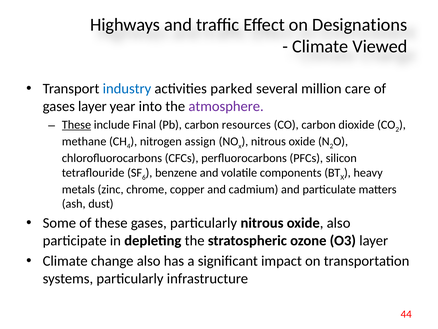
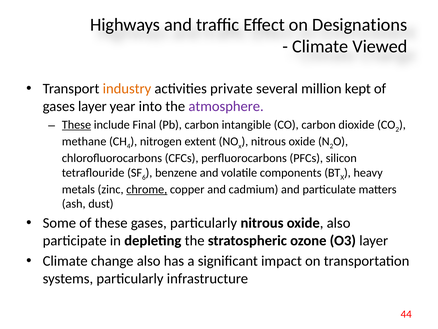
industry colour: blue -> orange
parked: parked -> private
care: care -> kept
resources: resources -> intangible
assign: assign -> extent
chrome underline: none -> present
